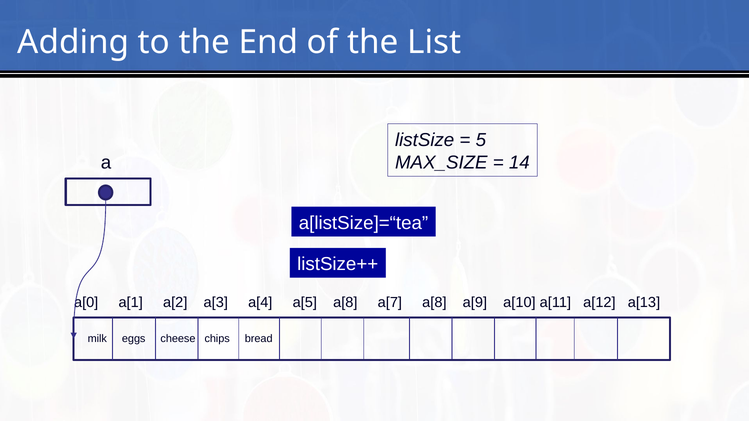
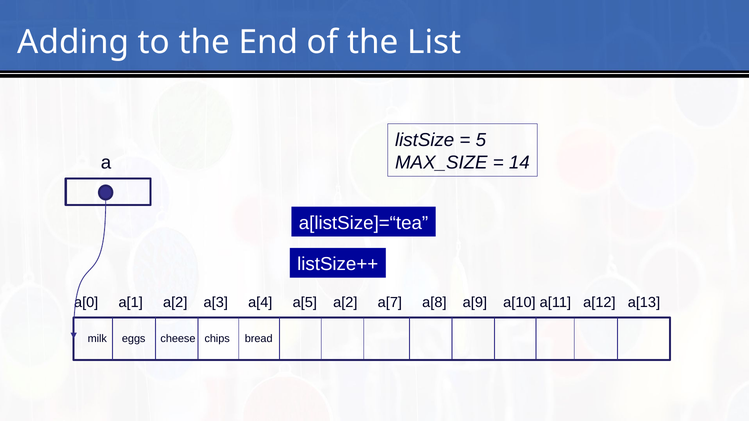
a[5 a[8: a[8 -> a[2
